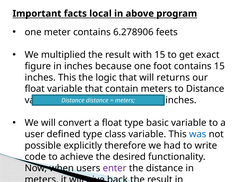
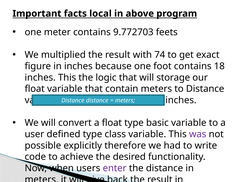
6.278906: 6.278906 -> 9.772703
with 15: 15 -> 74
contains 15: 15 -> 18
returns: returns -> storage
was colour: blue -> purple
